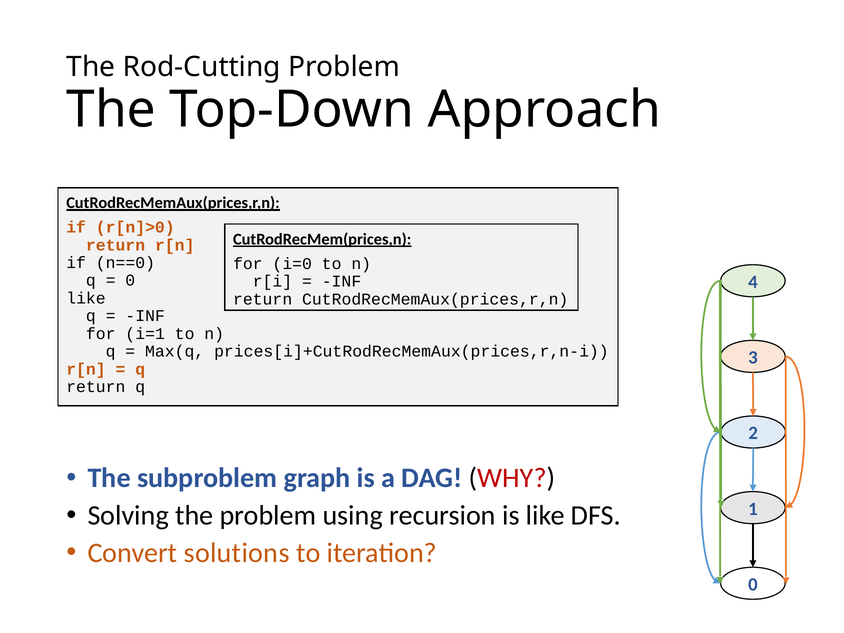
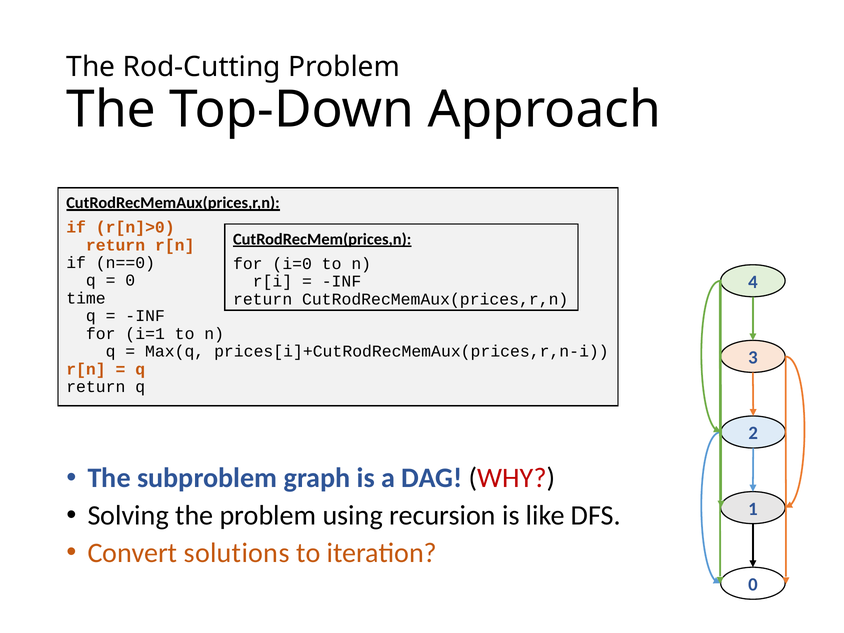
like at (86, 298): like -> time
